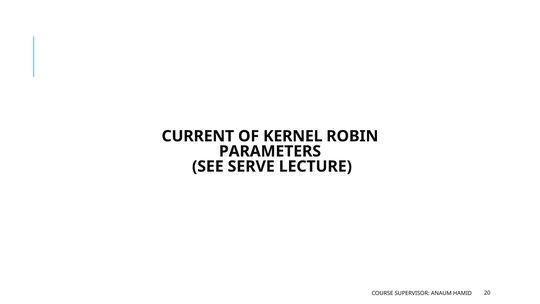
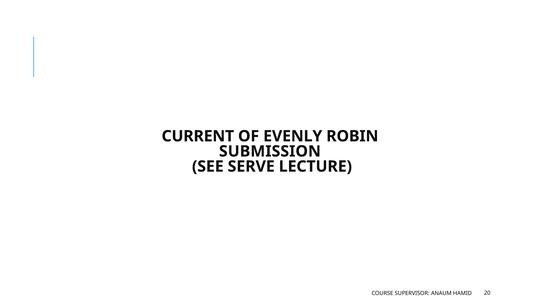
KERNEL: KERNEL -> EVENLY
PARAMETERS: PARAMETERS -> SUBMISSION
